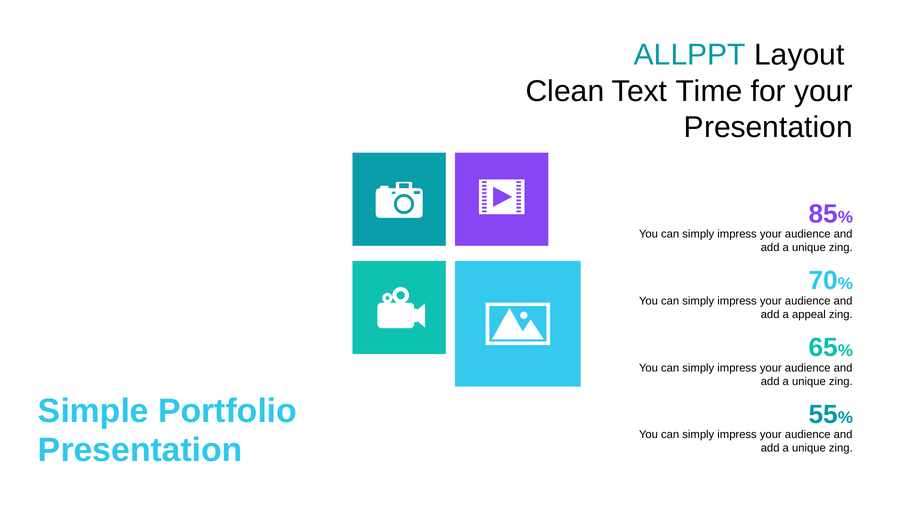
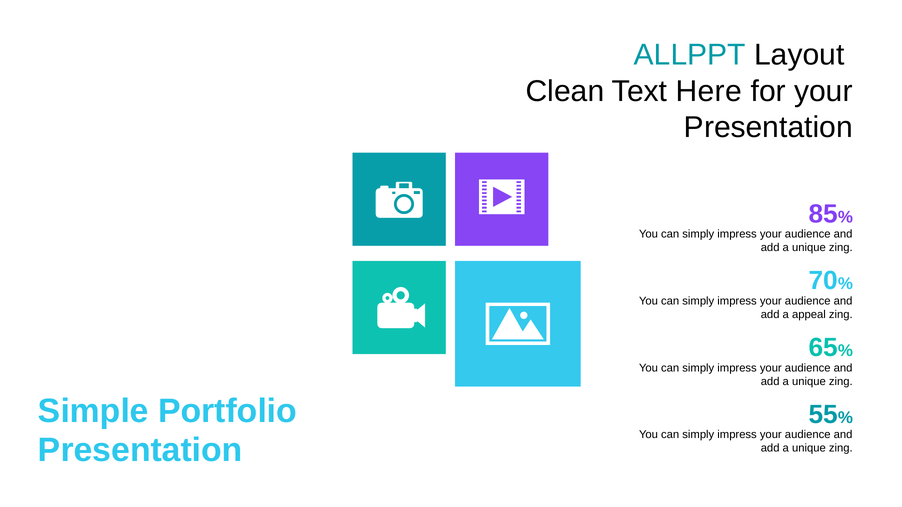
Time: Time -> Here
